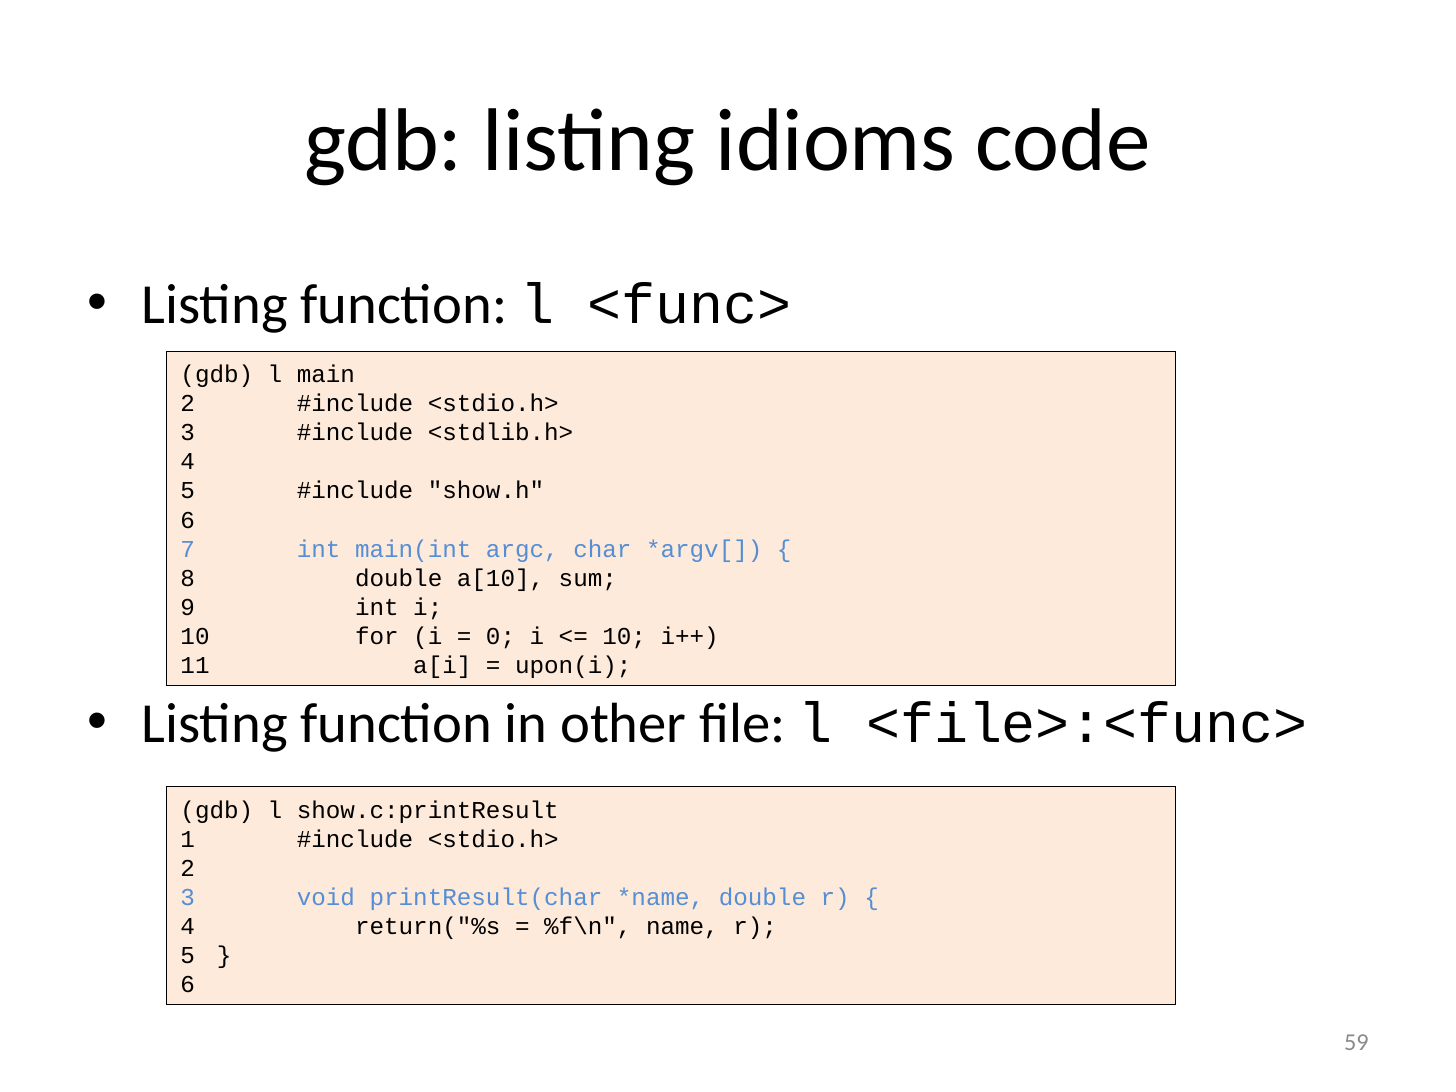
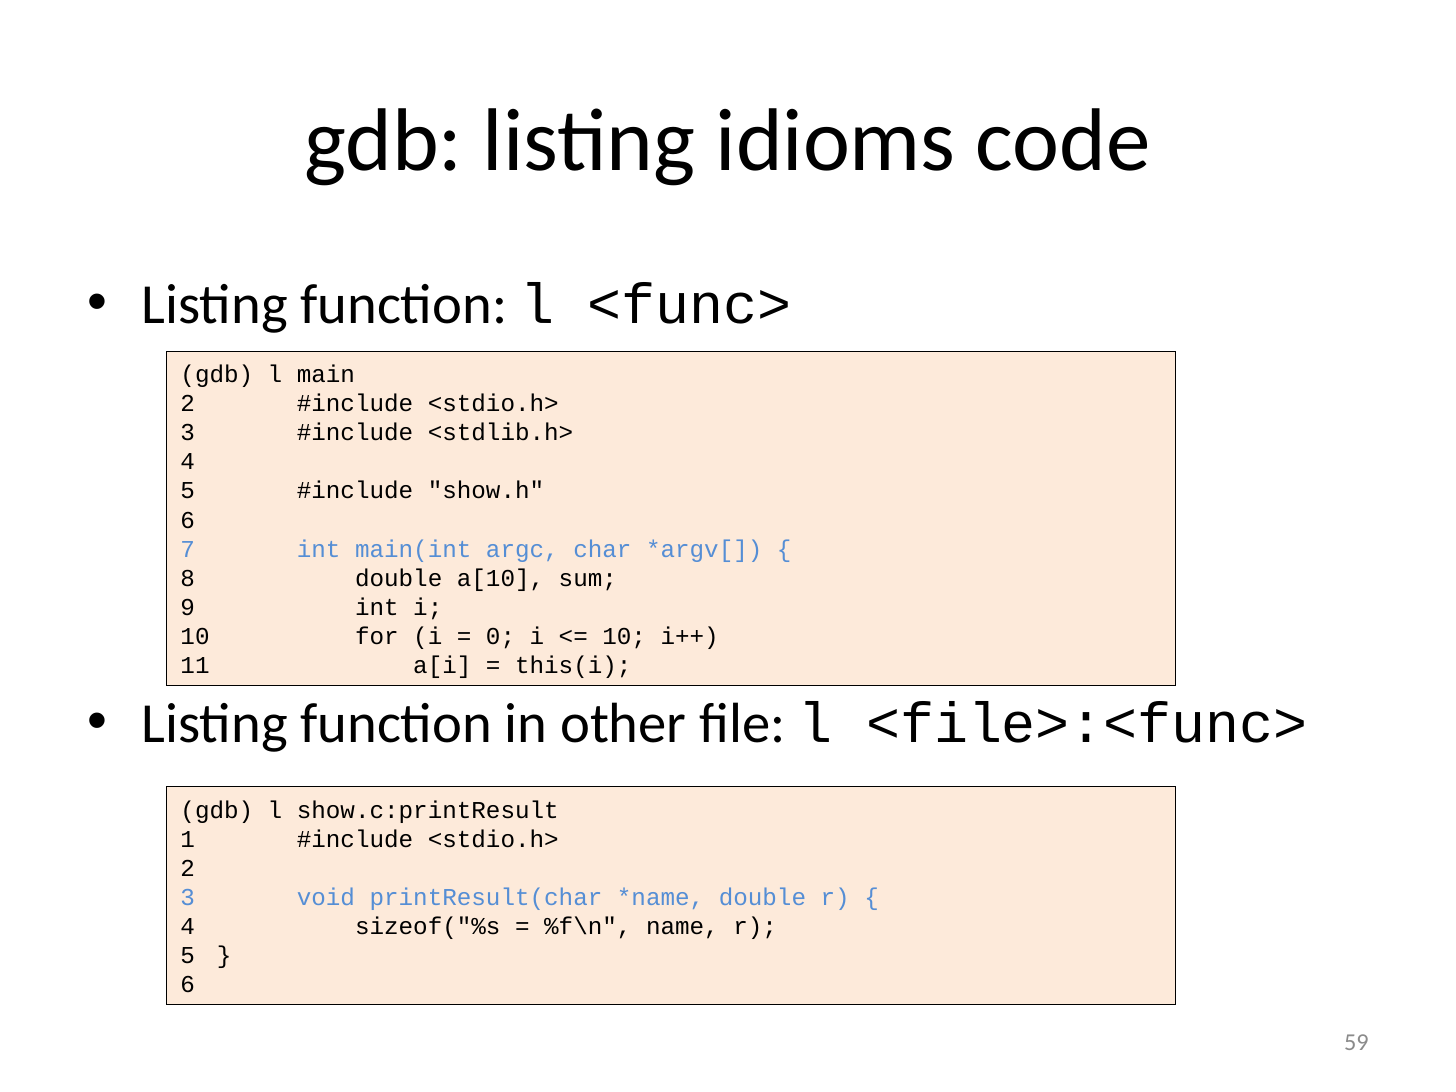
upon(i: upon(i -> this(i
return("%s: return("%s -> sizeof("%s
